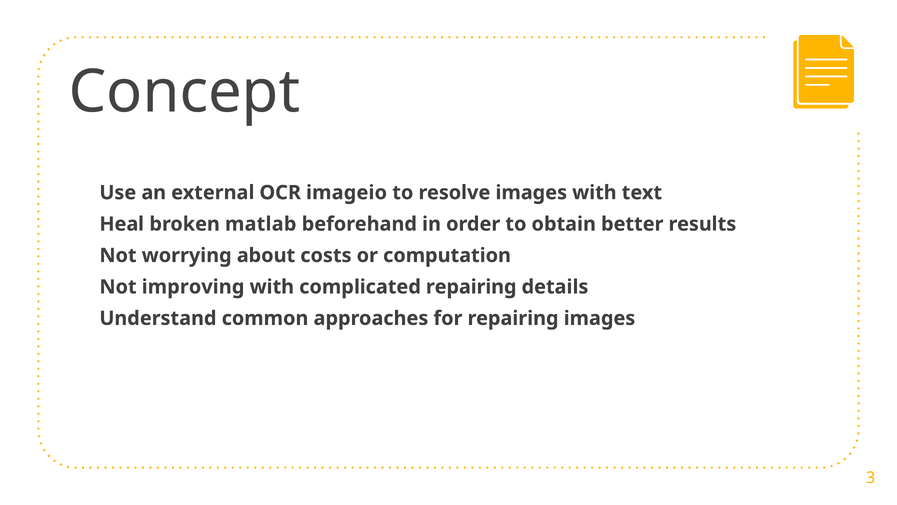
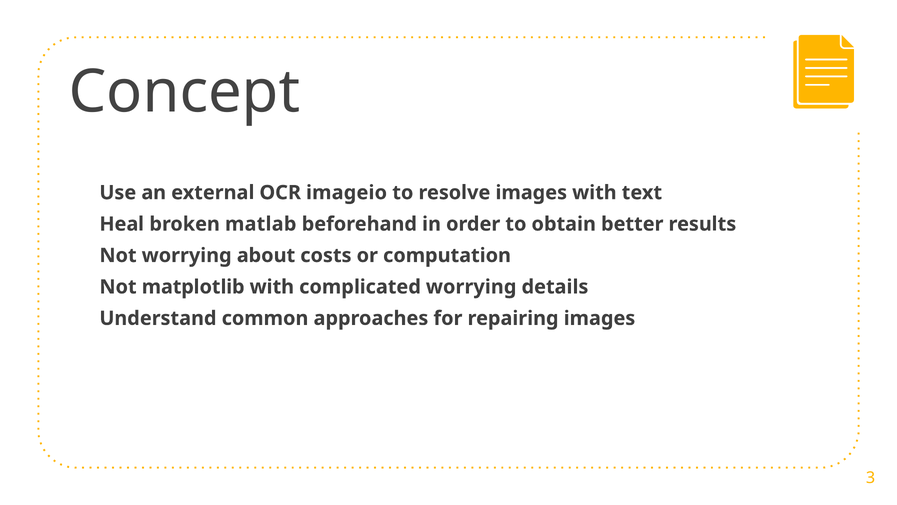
improving: improving -> matplotlib
complicated repairing: repairing -> worrying
